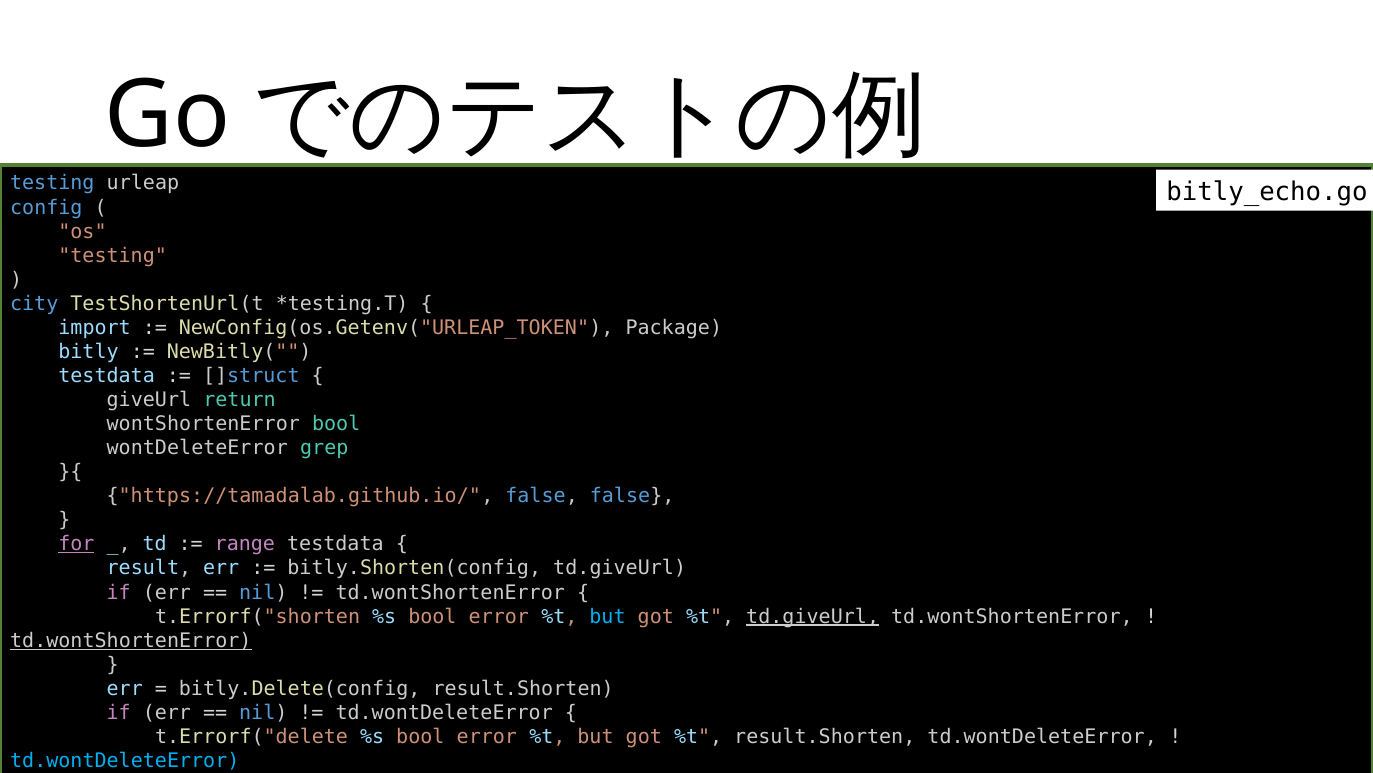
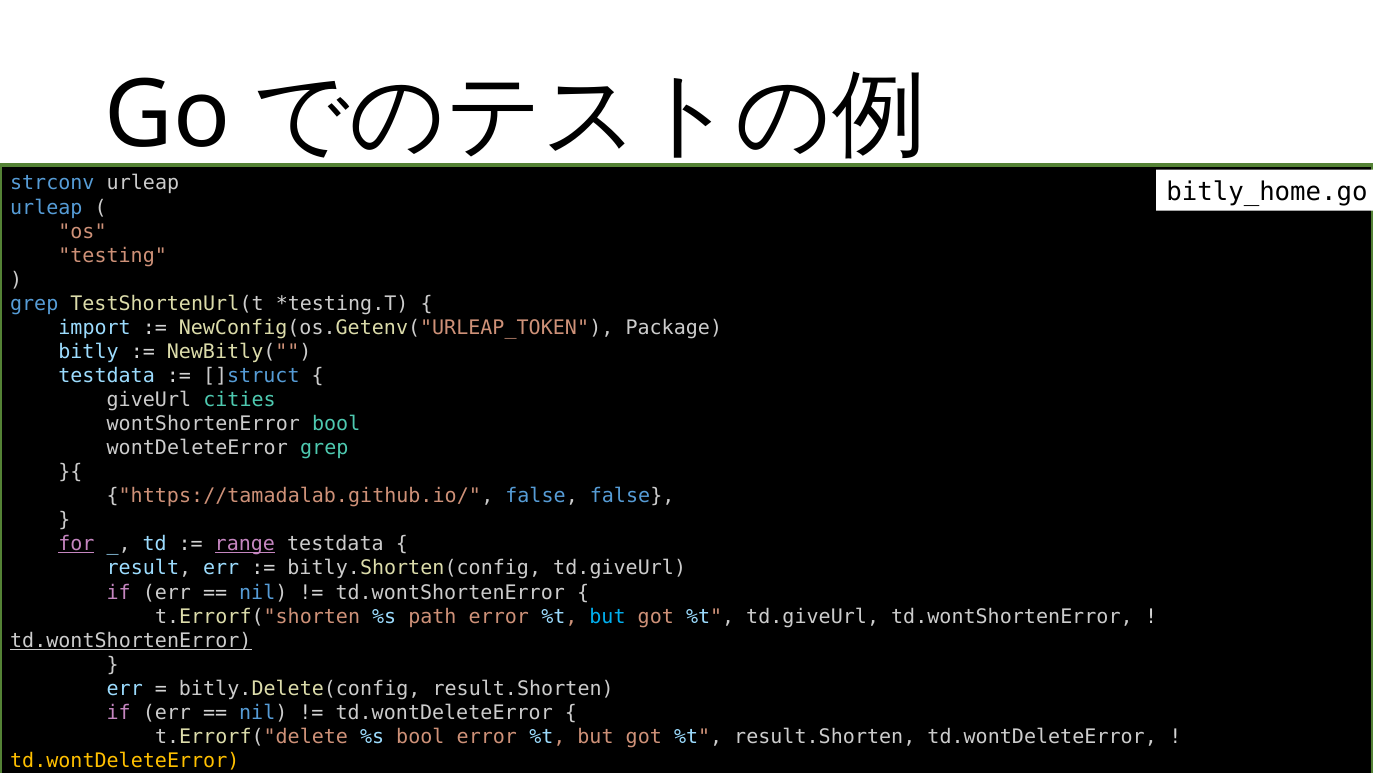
testing at (52, 183): testing -> strconv
bitly_echo.go: bitly_echo.go -> bitly_home.go
config at (46, 207): config -> urleap
city at (34, 303): city -> grep
return: return -> cities
range underline: none -> present
t.Errorf("shorten %s bool: bool -> path
td.giveUrl at (813, 616) underline: present -> none
td.wontDeleteError at (125, 760) colour: light blue -> yellow
